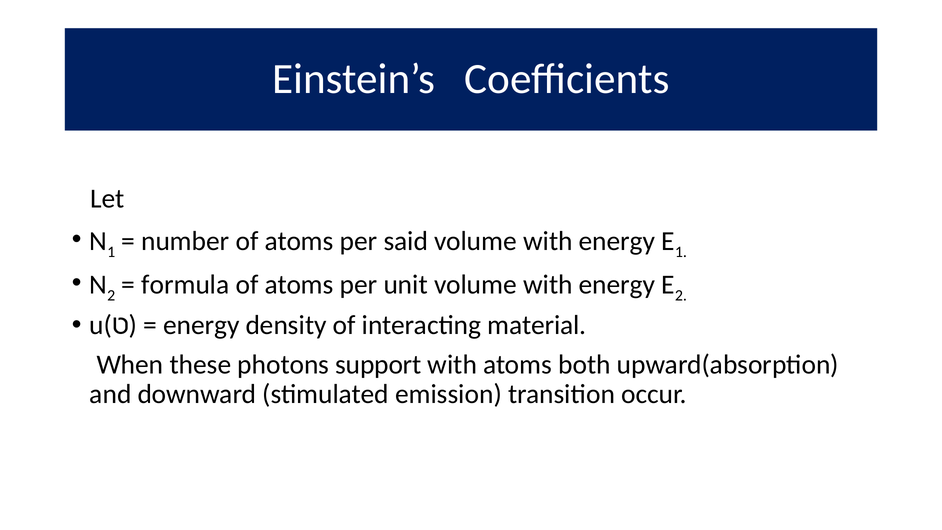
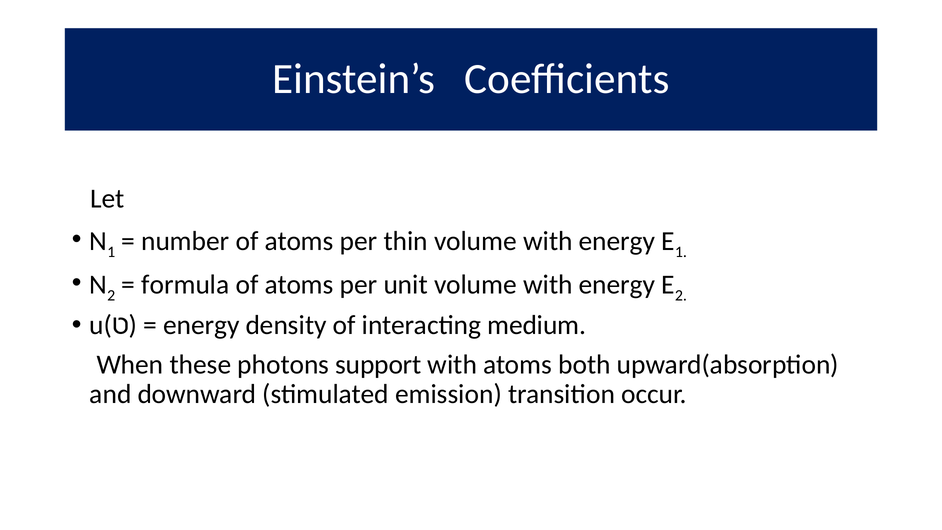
said: said -> thin
material: material -> medium
